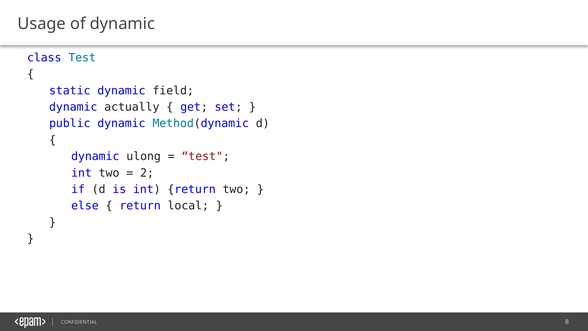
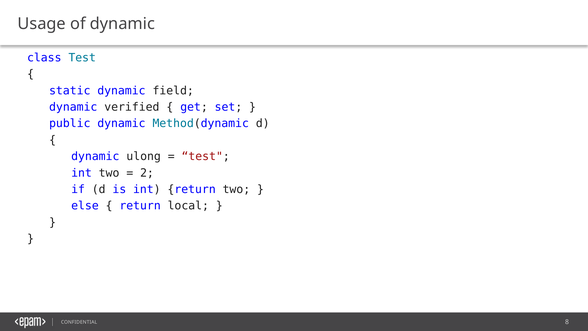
actually: actually -> verified
